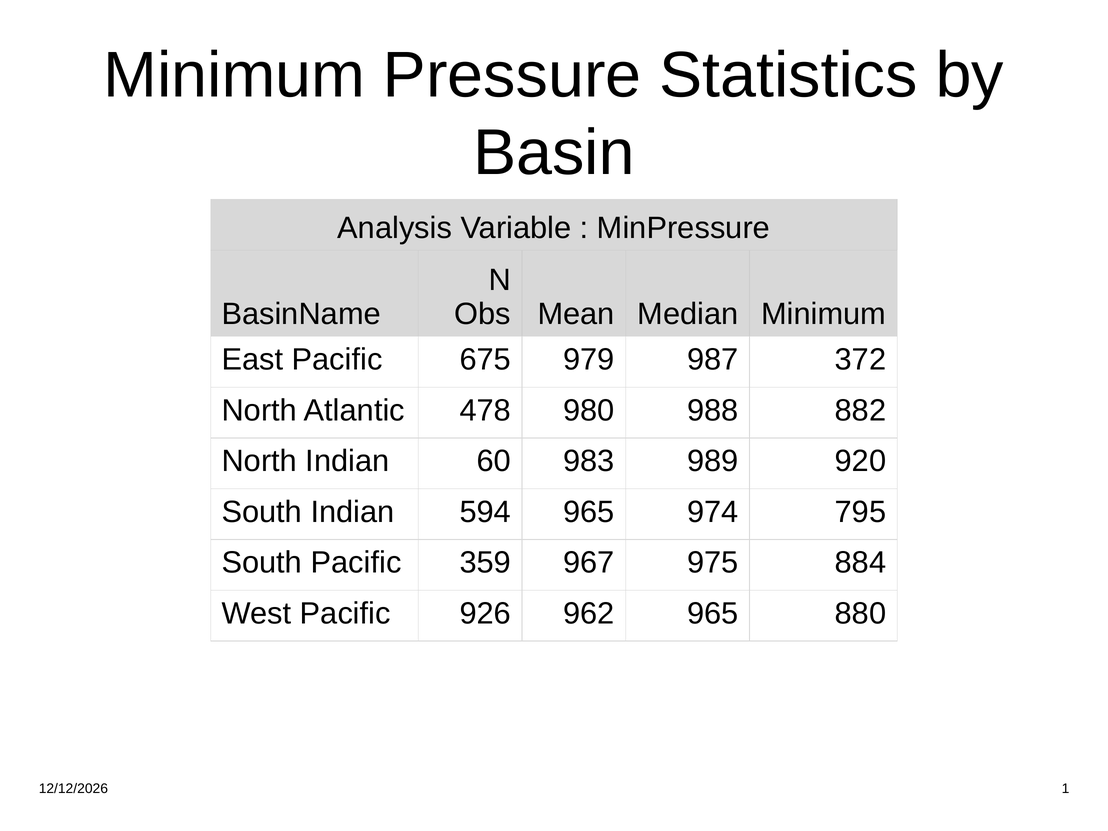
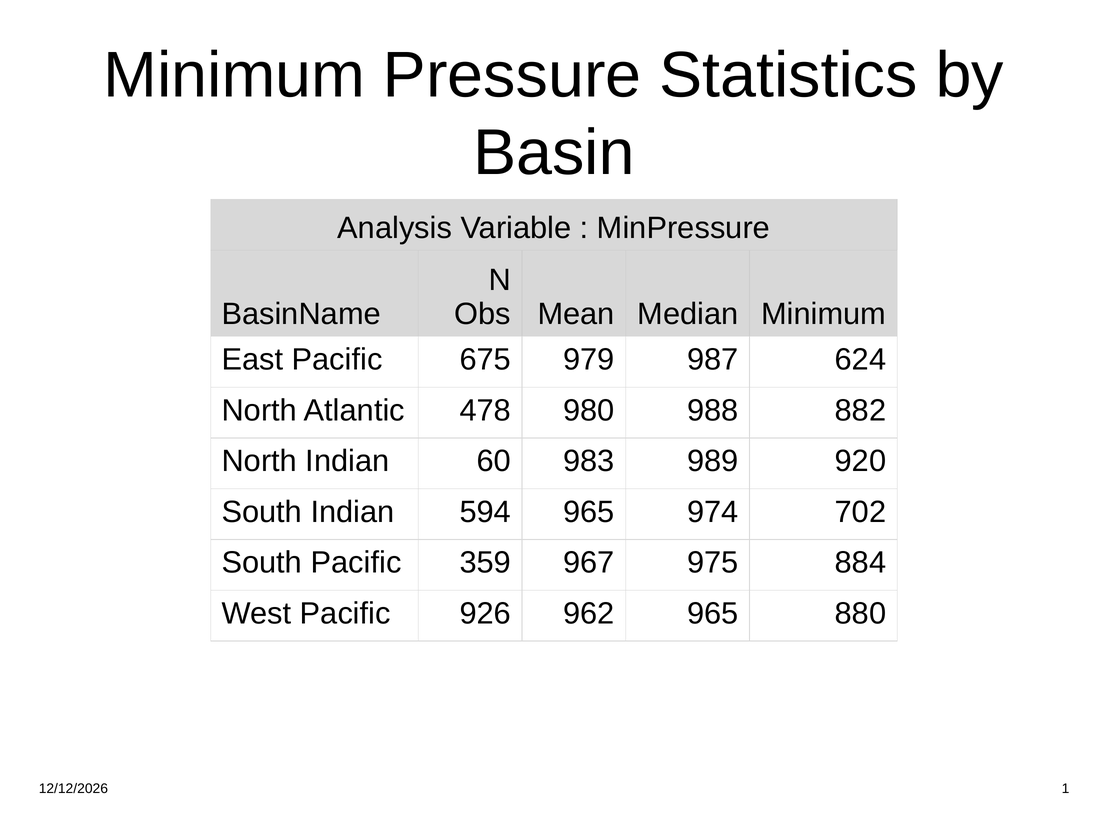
372: 372 -> 624
795: 795 -> 702
